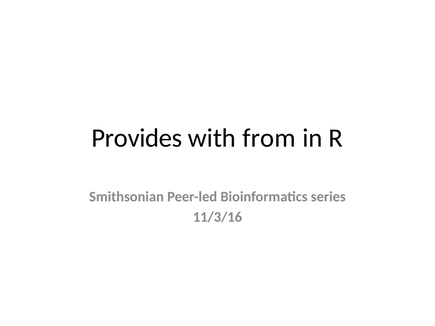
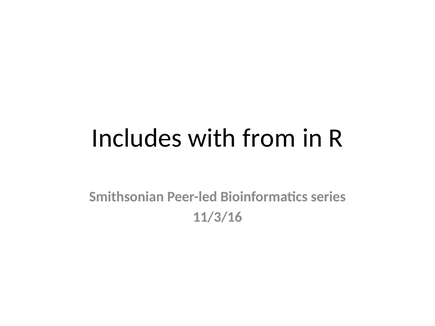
Provides: Provides -> Includes
